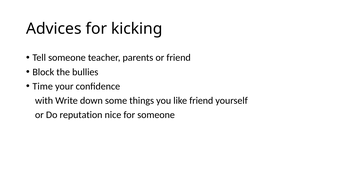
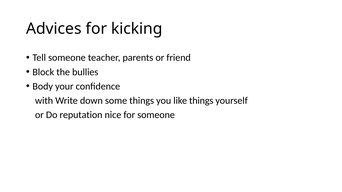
Time: Time -> Body
like friend: friend -> things
